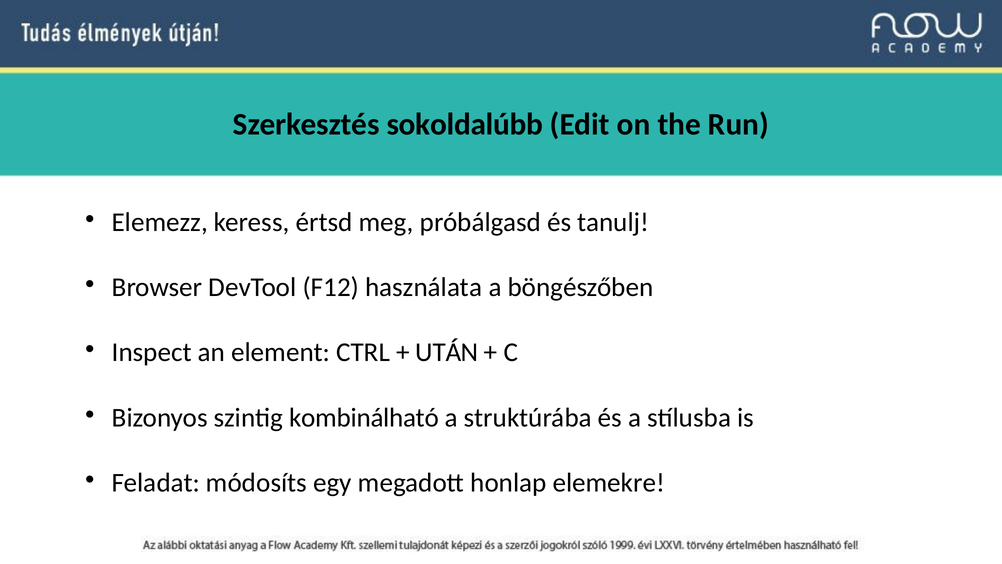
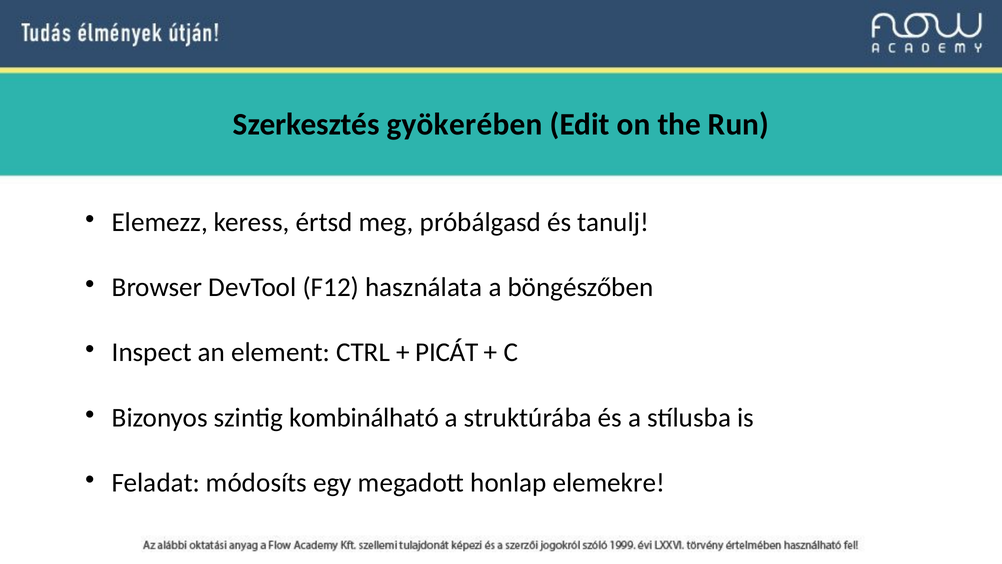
sokoldalúbb: sokoldalúbb -> gyökerében
UTÁN: UTÁN -> PICÁT
